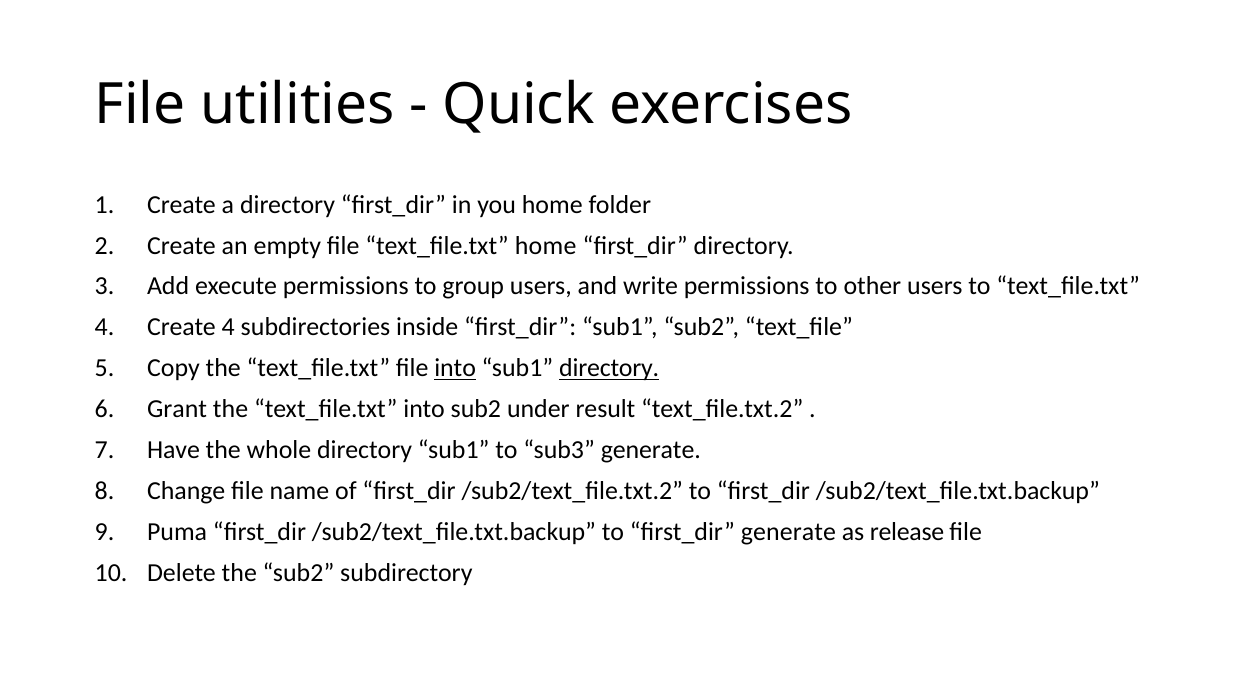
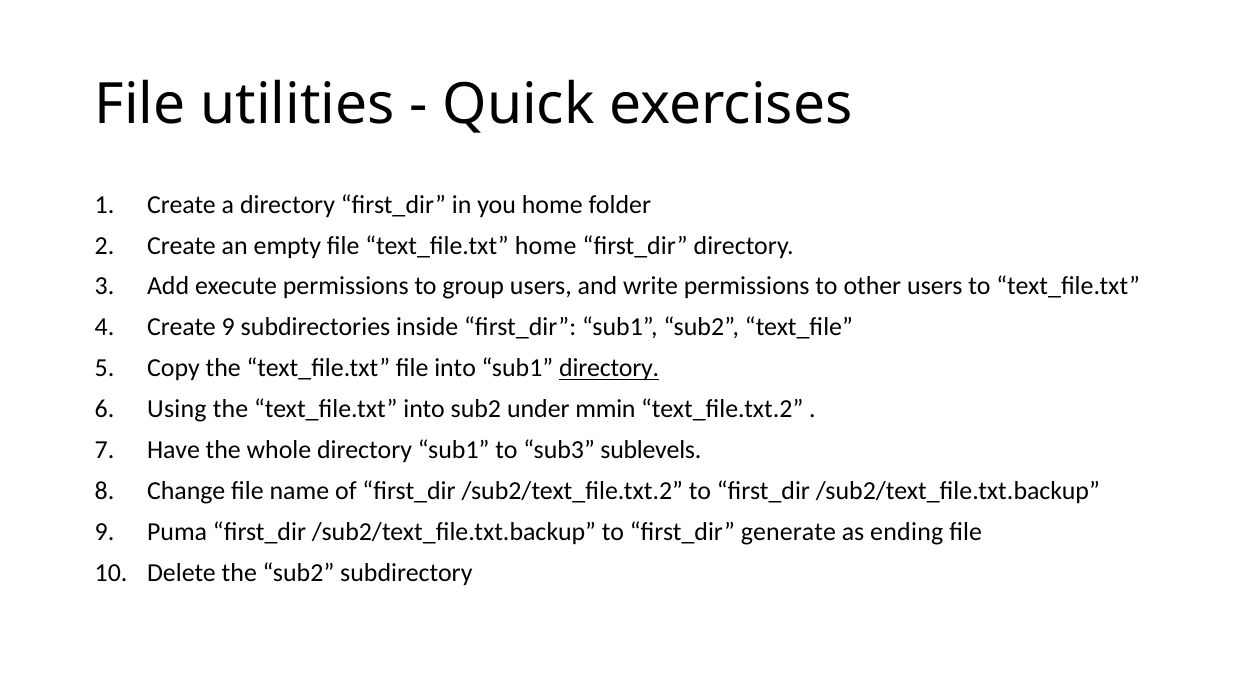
Create 4: 4 -> 9
into at (455, 368) underline: present -> none
Grant: Grant -> Using
result: result -> mmin
sub3 generate: generate -> sublevels
release: release -> ending
